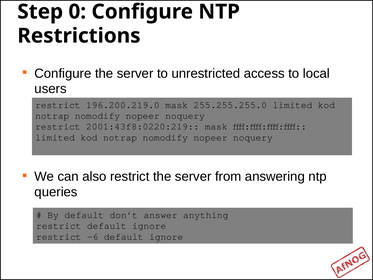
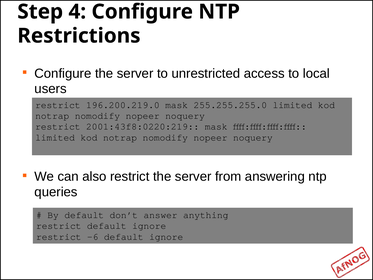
0: 0 -> 4
